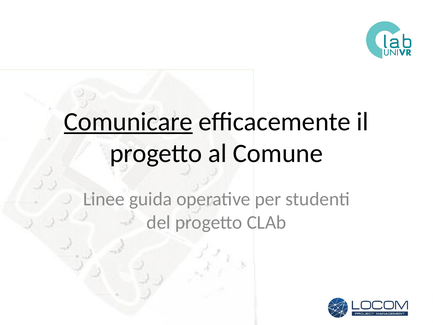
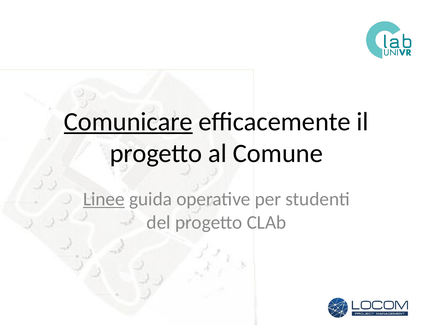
Linee underline: none -> present
